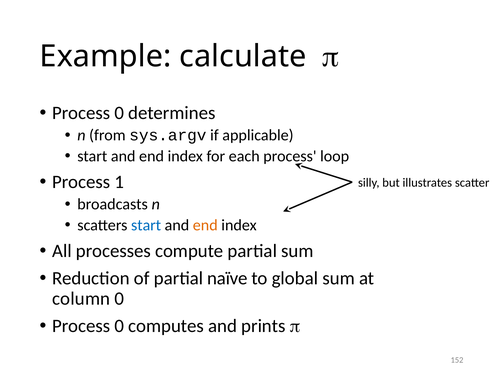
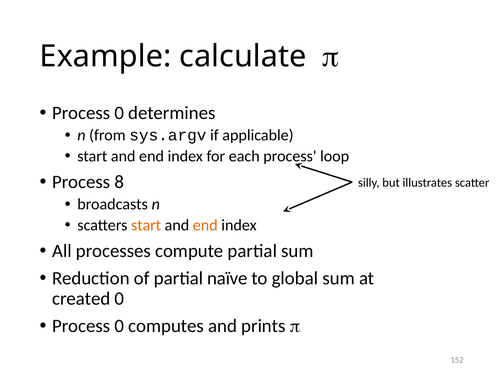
1: 1 -> 8
start at (146, 225) colour: blue -> orange
column: column -> created
